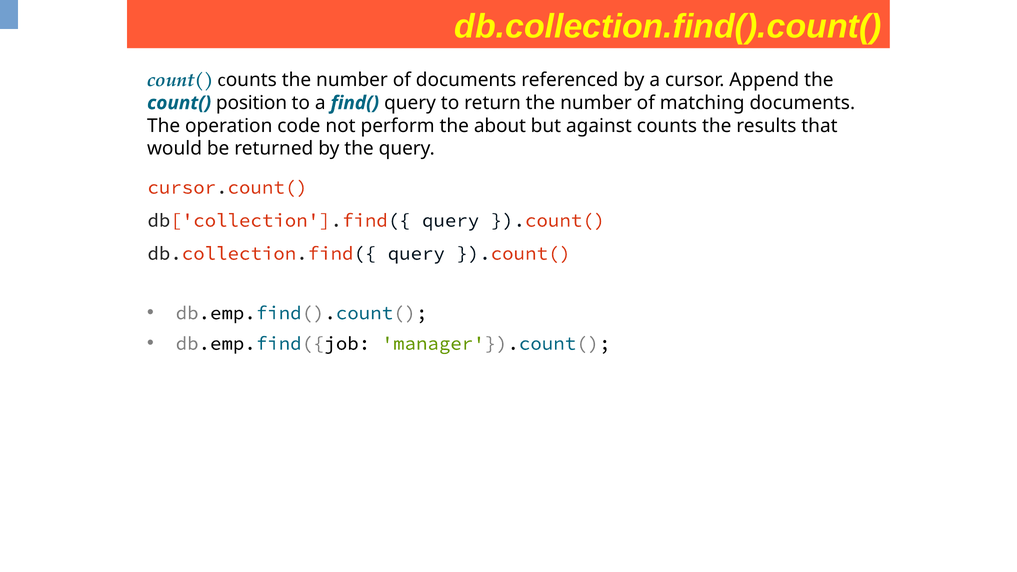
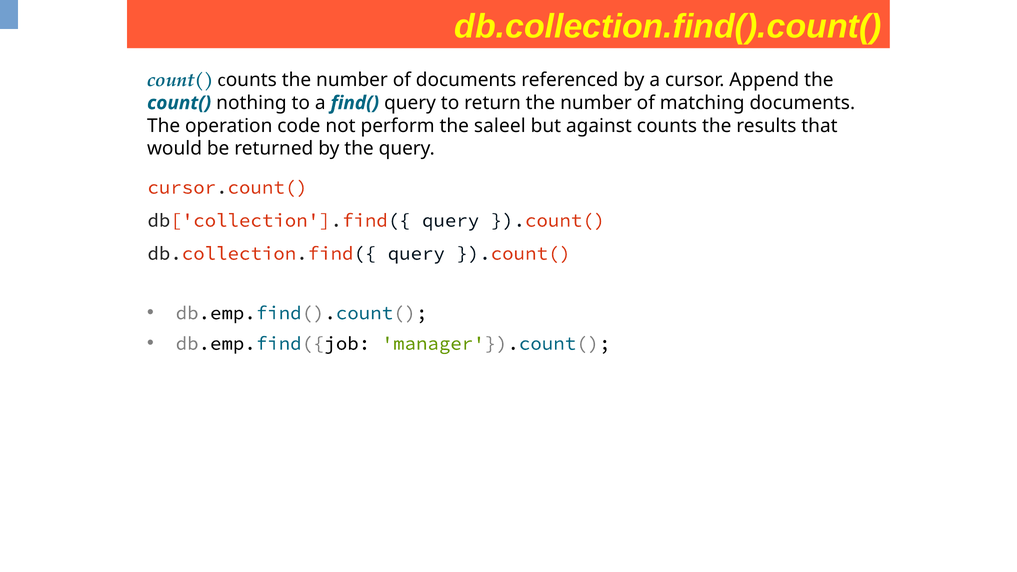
position: position -> nothing
about: about -> saleel
